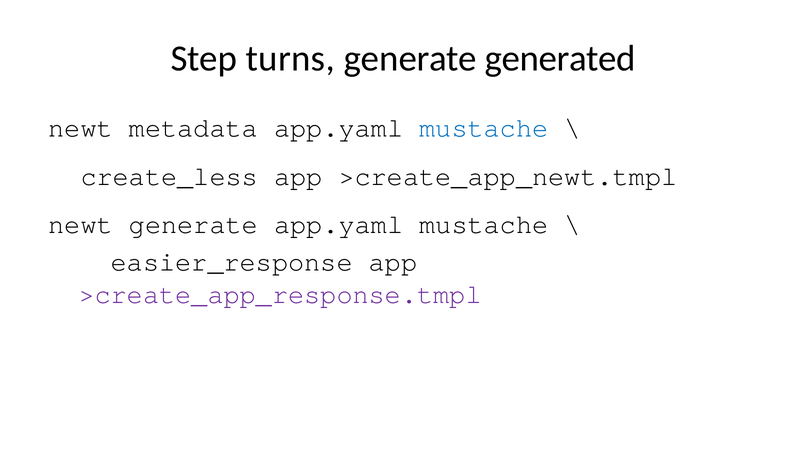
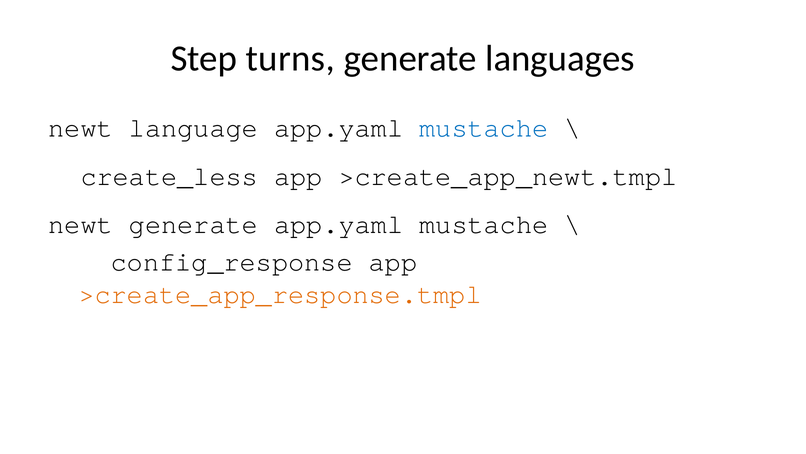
generated: generated -> languages
metadata: metadata -> language
easier_response: easier_response -> config_response
>create_app_response.tmpl colour: purple -> orange
